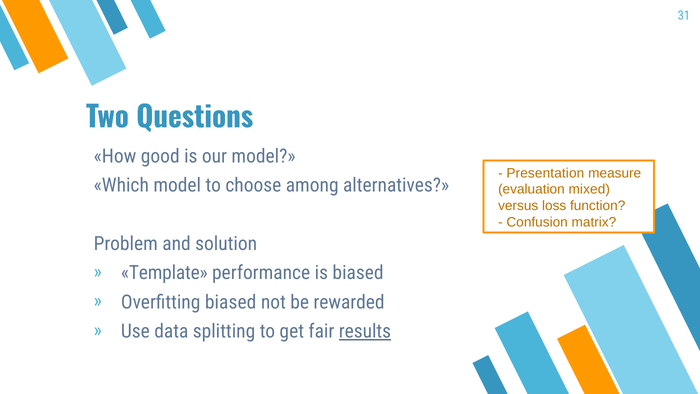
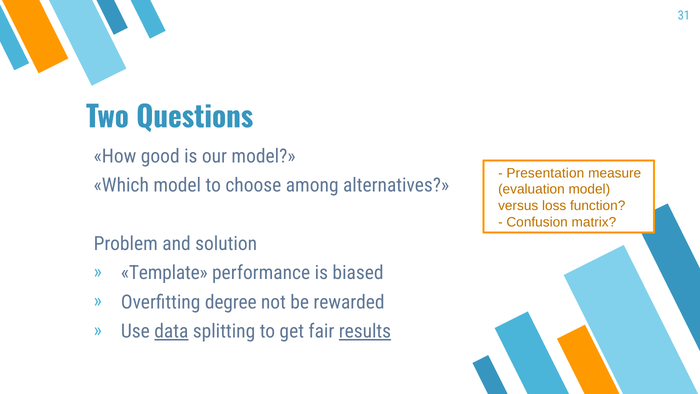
evaluation mixed: mixed -> model
Overfitting biased: biased -> degree
data underline: none -> present
